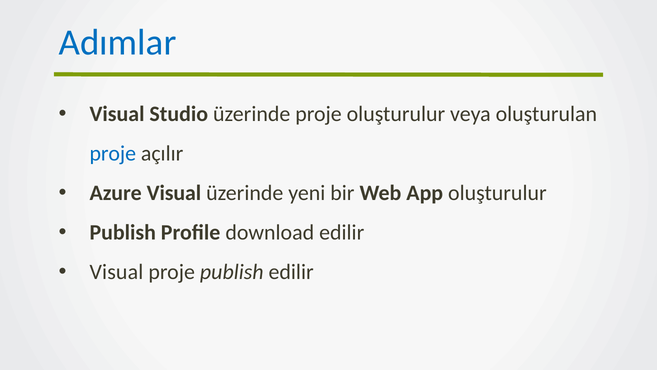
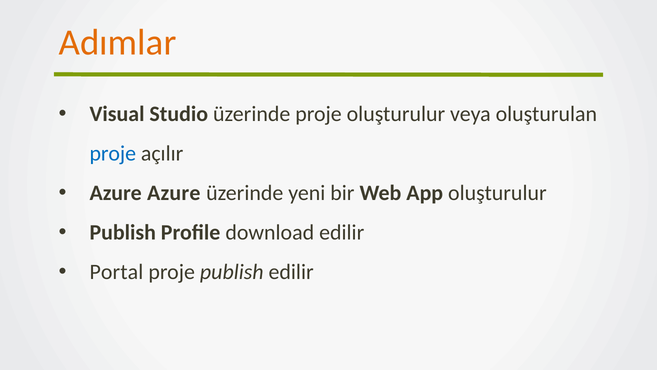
Adımlar colour: blue -> orange
Azure Visual: Visual -> Azure
Visual at (116, 272): Visual -> Portal
